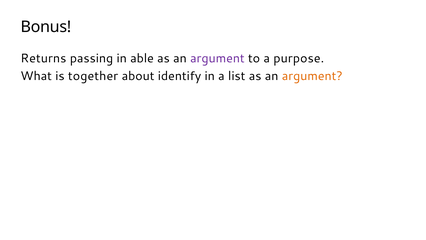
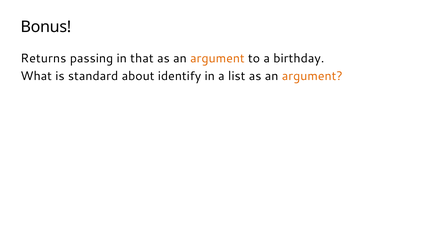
able: able -> that
argument at (217, 58) colour: purple -> orange
purpose: purpose -> birthday
together: together -> standard
